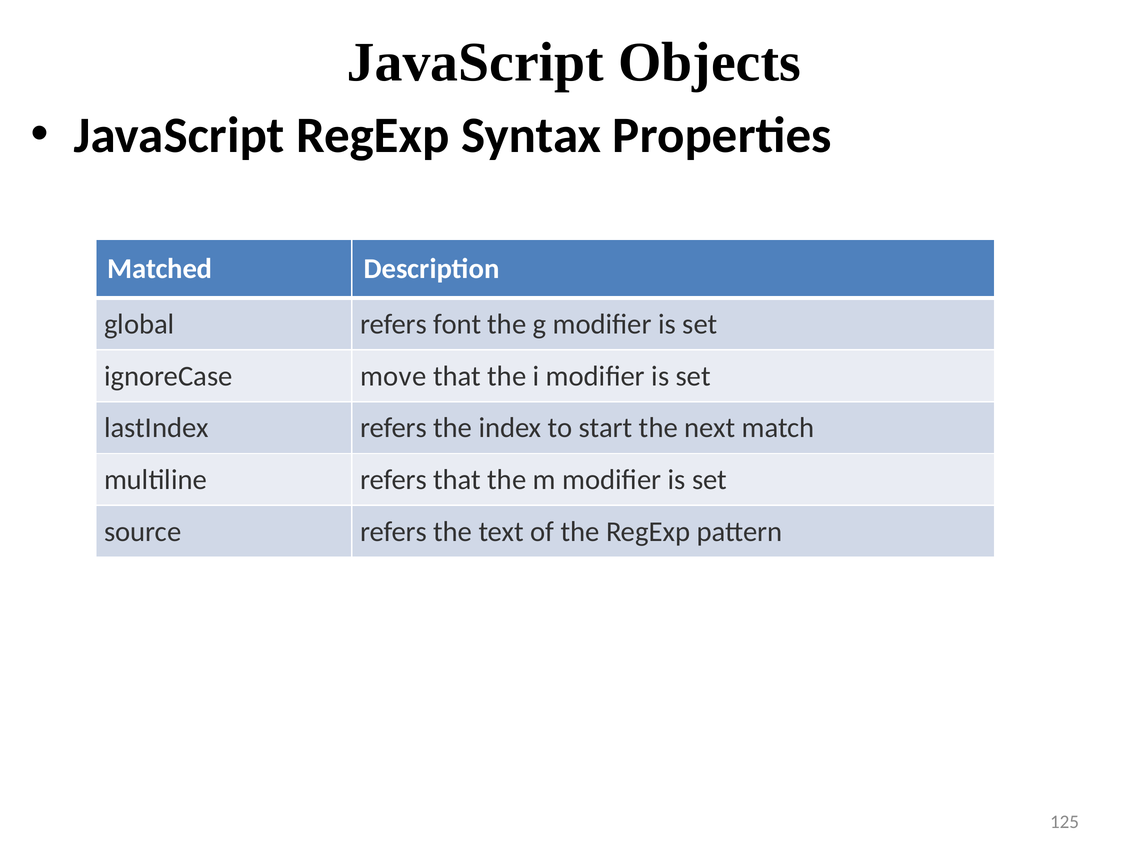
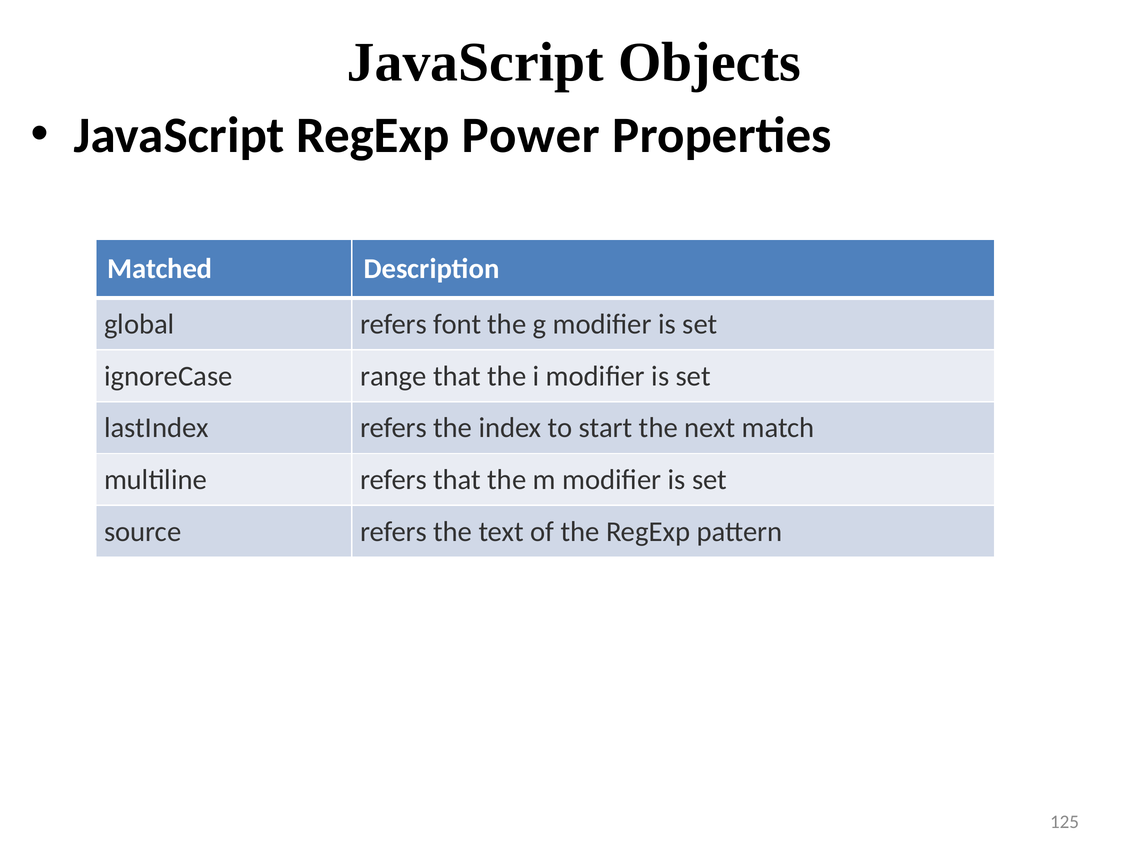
Syntax: Syntax -> Power
move: move -> range
